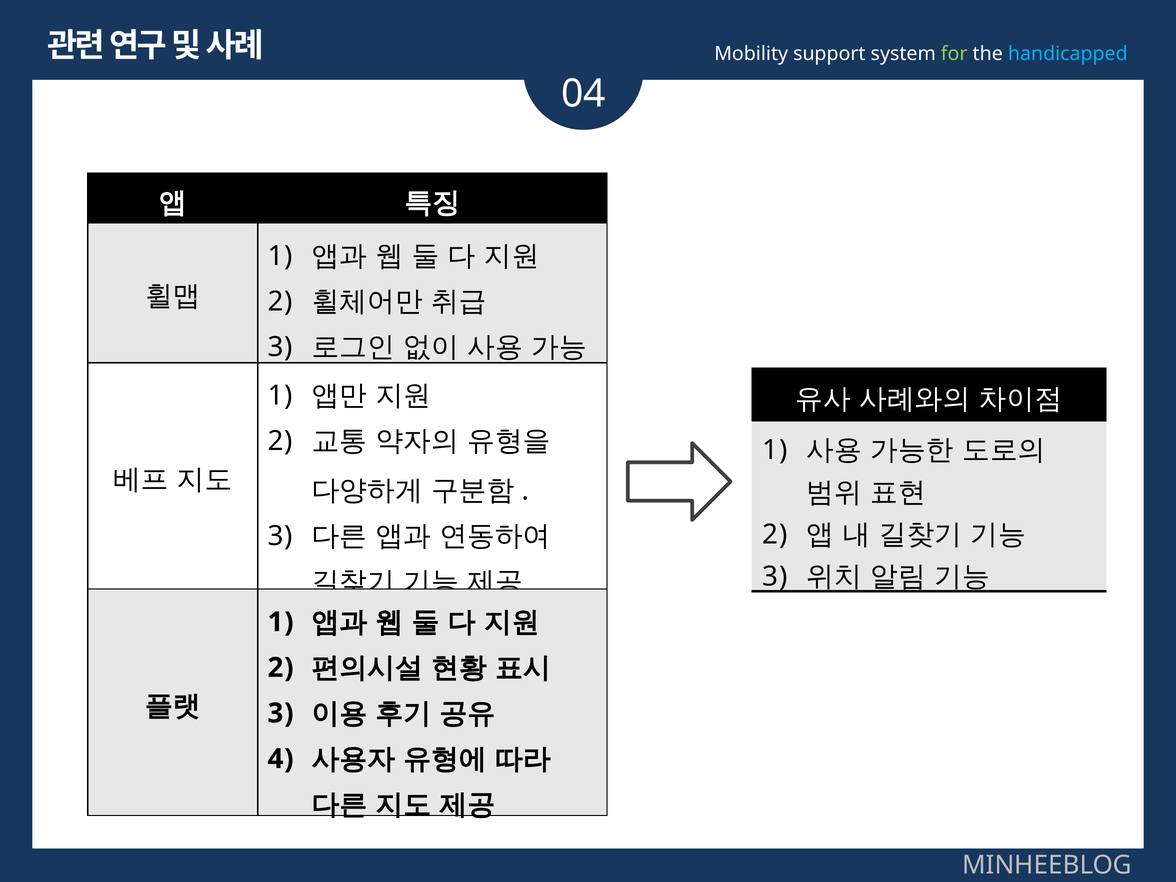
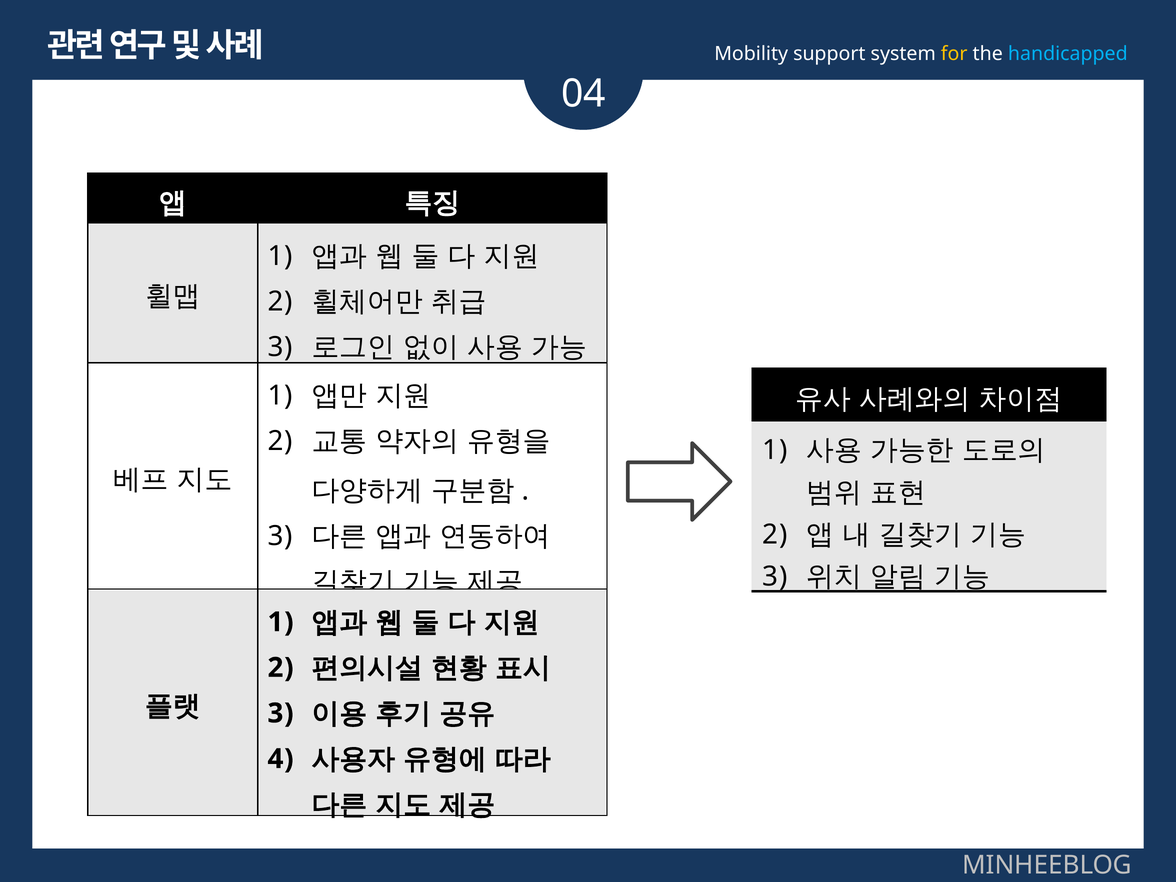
for colour: light green -> yellow
